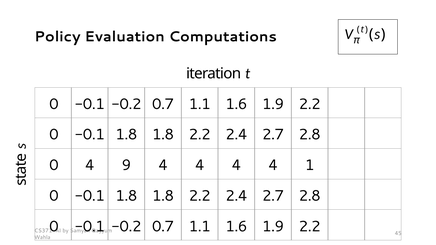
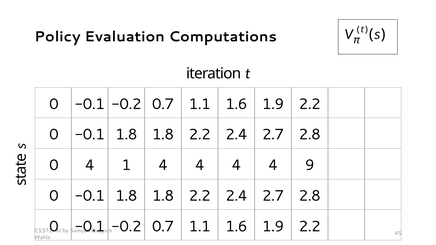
9: 9 -> 1
1: 1 -> 9
